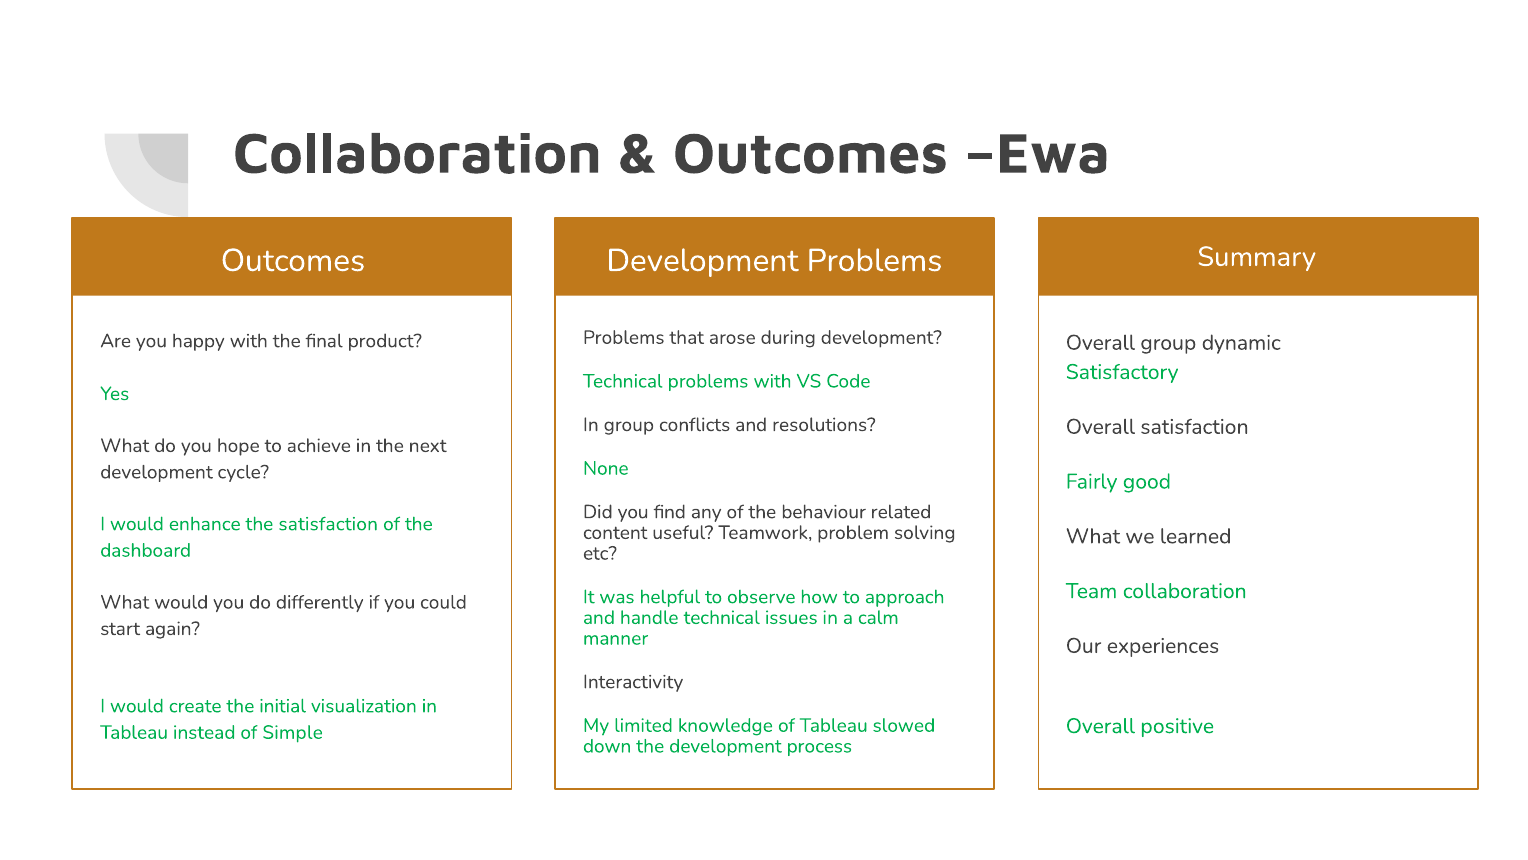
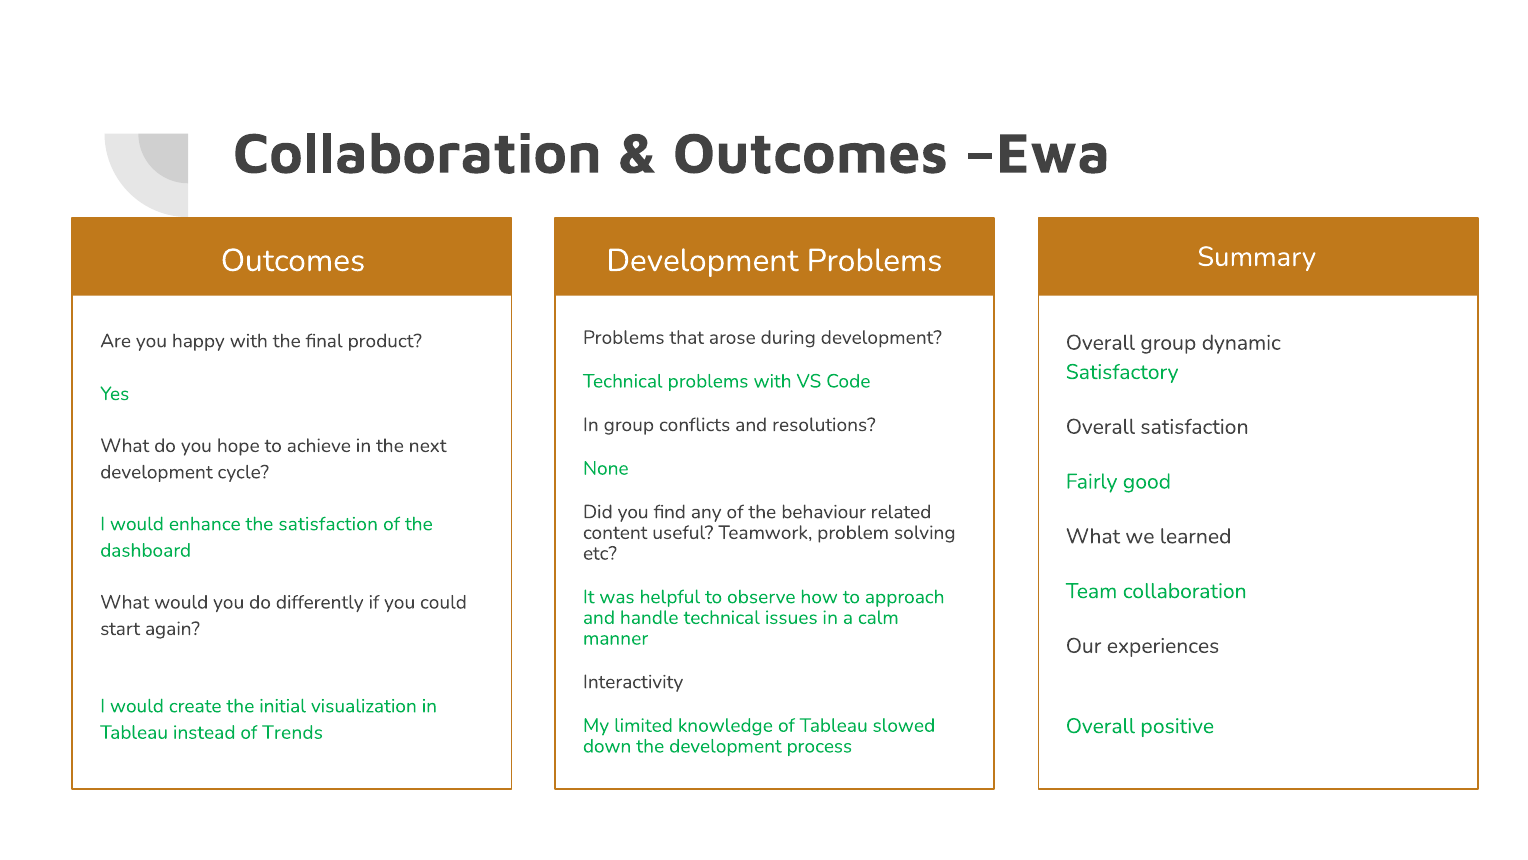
Simple: Simple -> Trends
